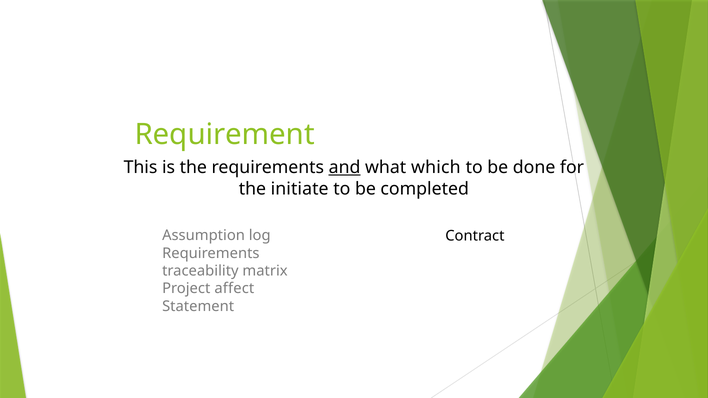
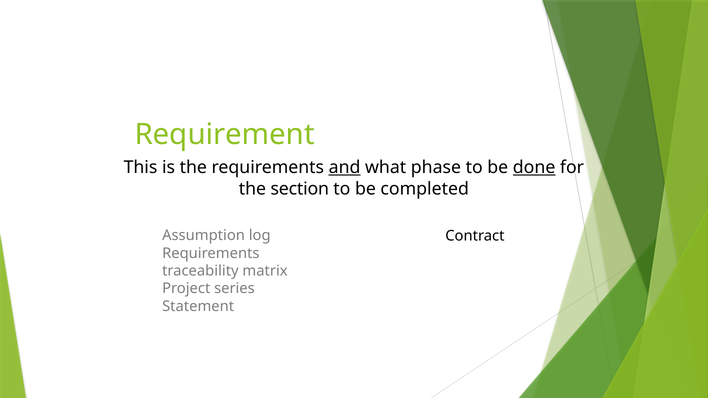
which: which -> phase
done underline: none -> present
initiate: initiate -> section
affect: affect -> series
